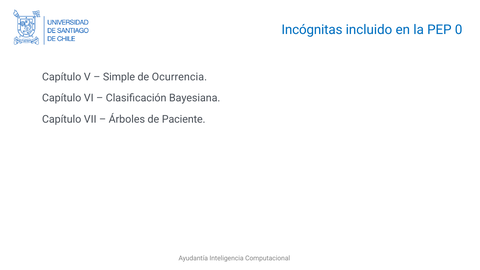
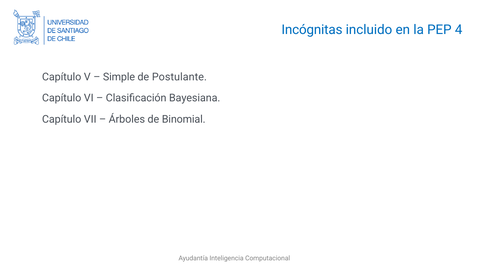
0: 0 -> 4
Ocurrencia: Ocurrencia -> Postulante
Paciente: Paciente -> Binomial
